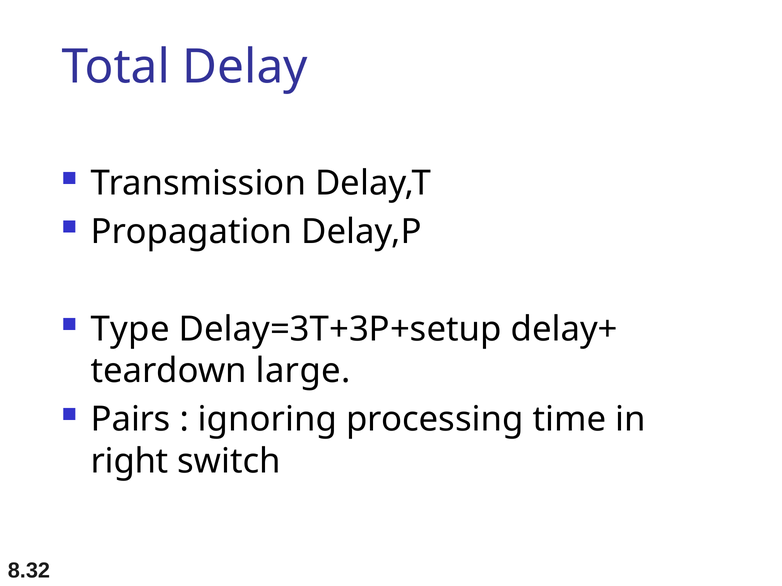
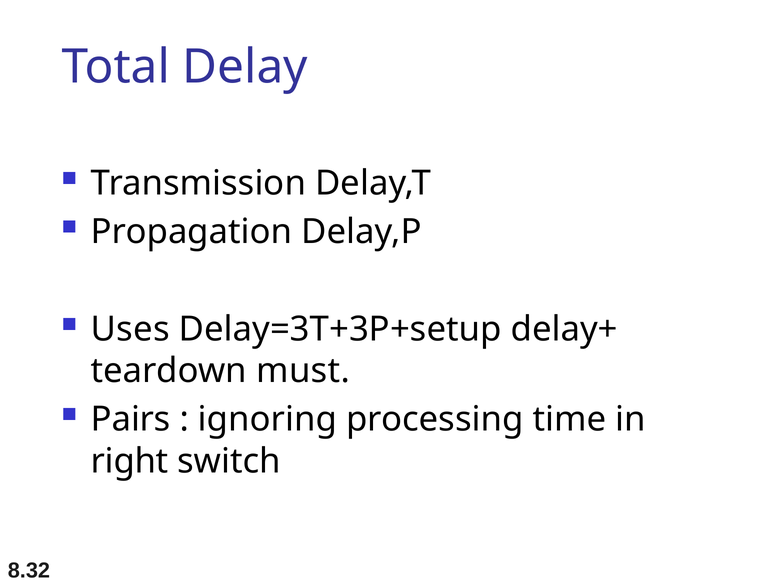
Type: Type -> Uses
large: large -> must
